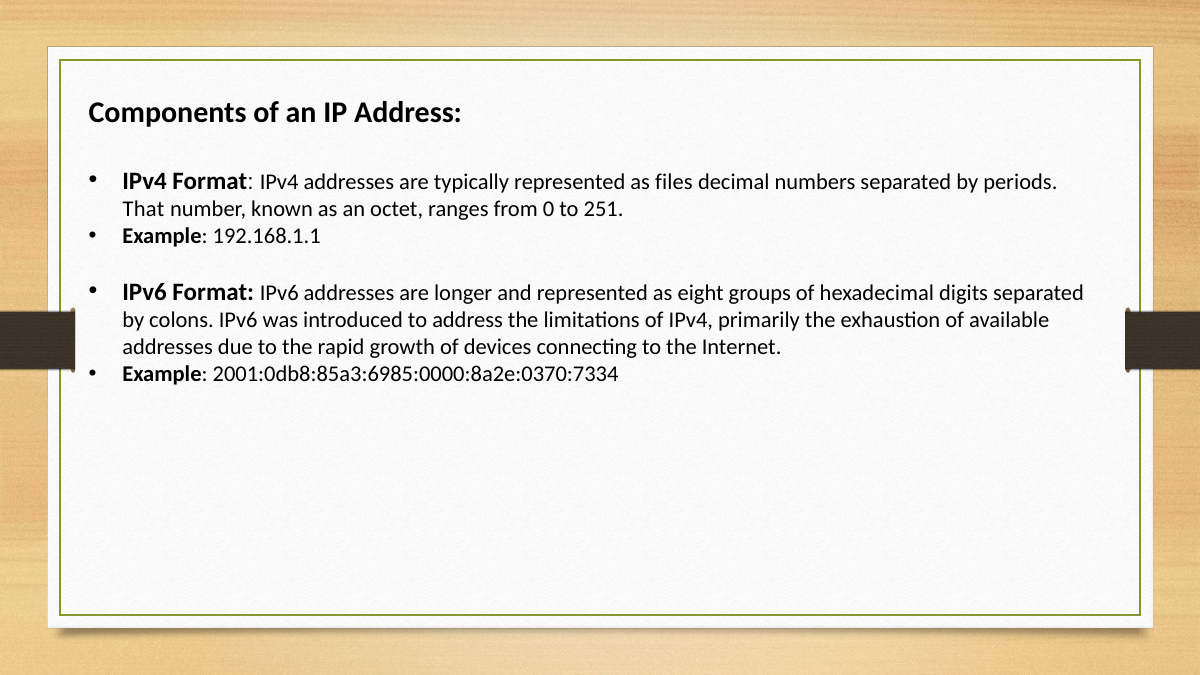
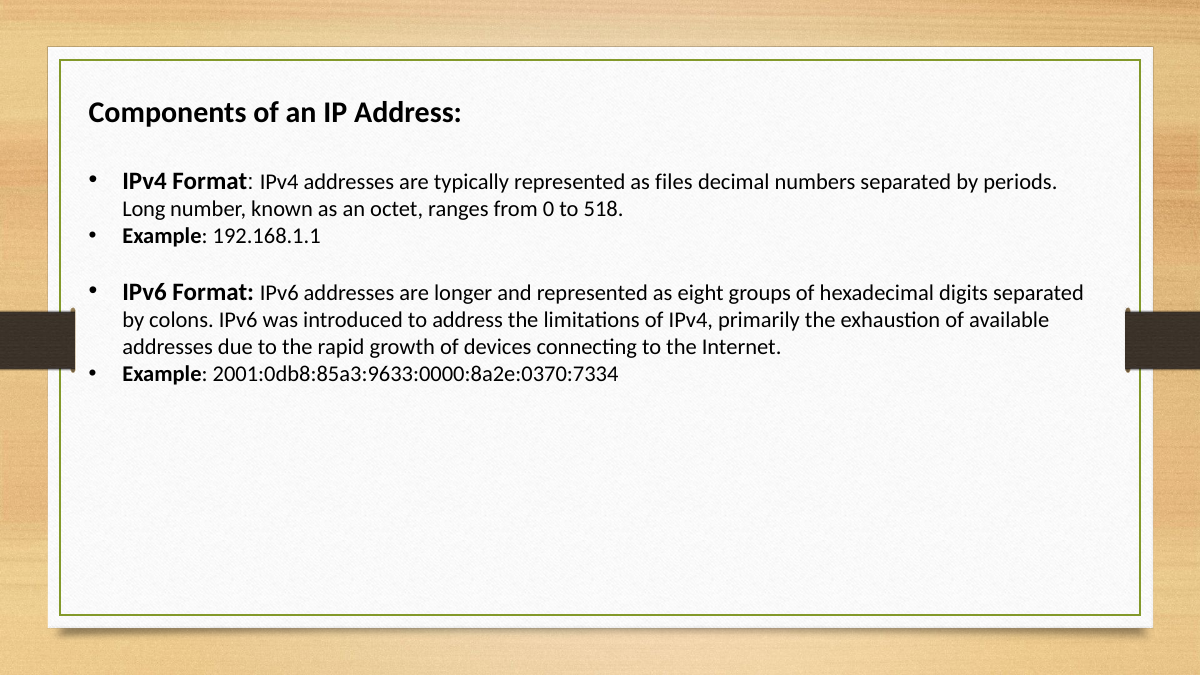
That: That -> Long
251: 251 -> 518
2001:0db8:85a3:6985:0000:8a2e:0370:7334: 2001:0db8:85a3:6985:0000:8a2e:0370:7334 -> 2001:0db8:85a3:9633:0000:8a2e:0370:7334
